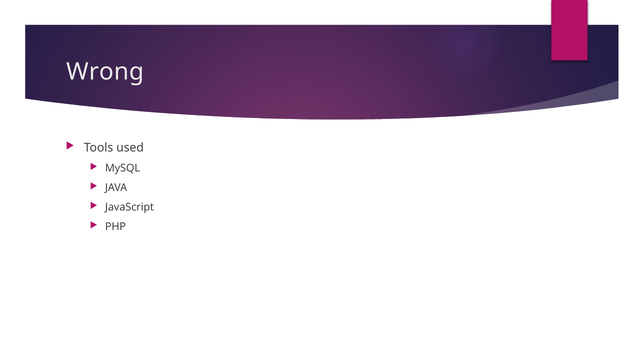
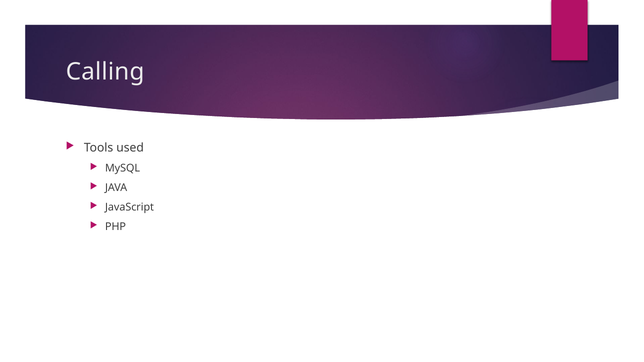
Wrong: Wrong -> Calling
